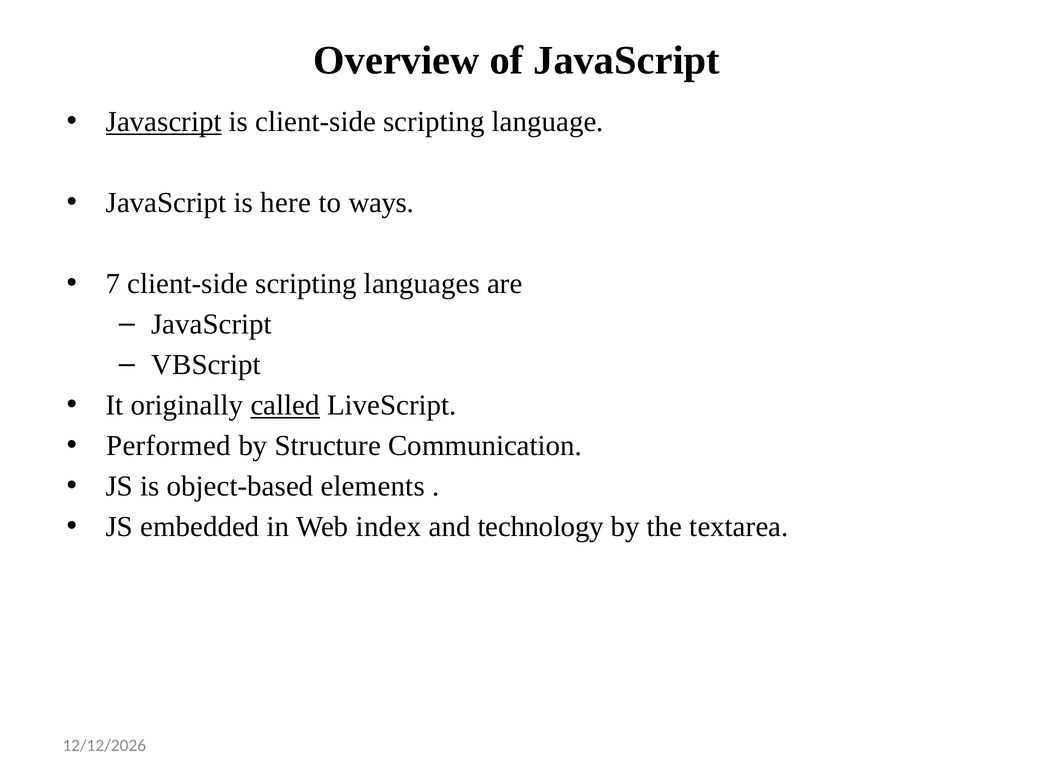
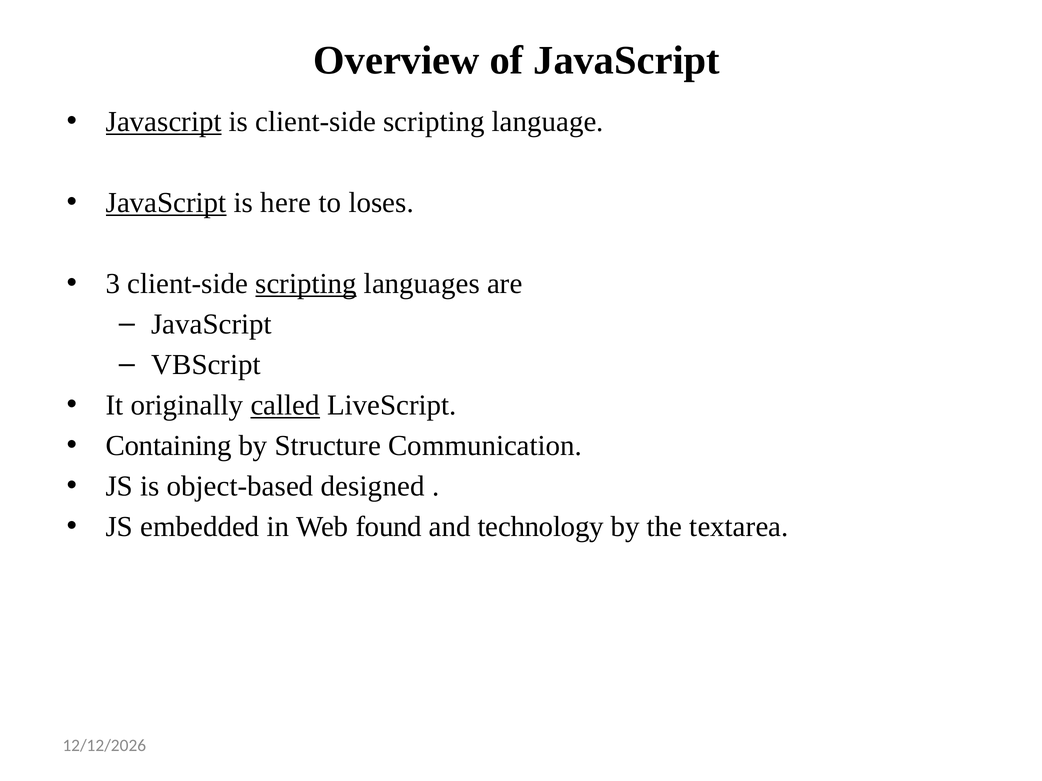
JavaScript at (166, 203) underline: none -> present
ways: ways -> loses
7: 7 -> 3
scripting at (306, 284) underline: none -> present
Performed: Performed -> Containing
elements: elements -> designed
index: index -> found
